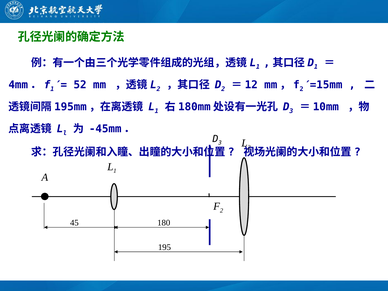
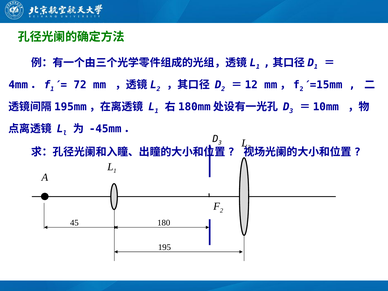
52: 52 -> 72
